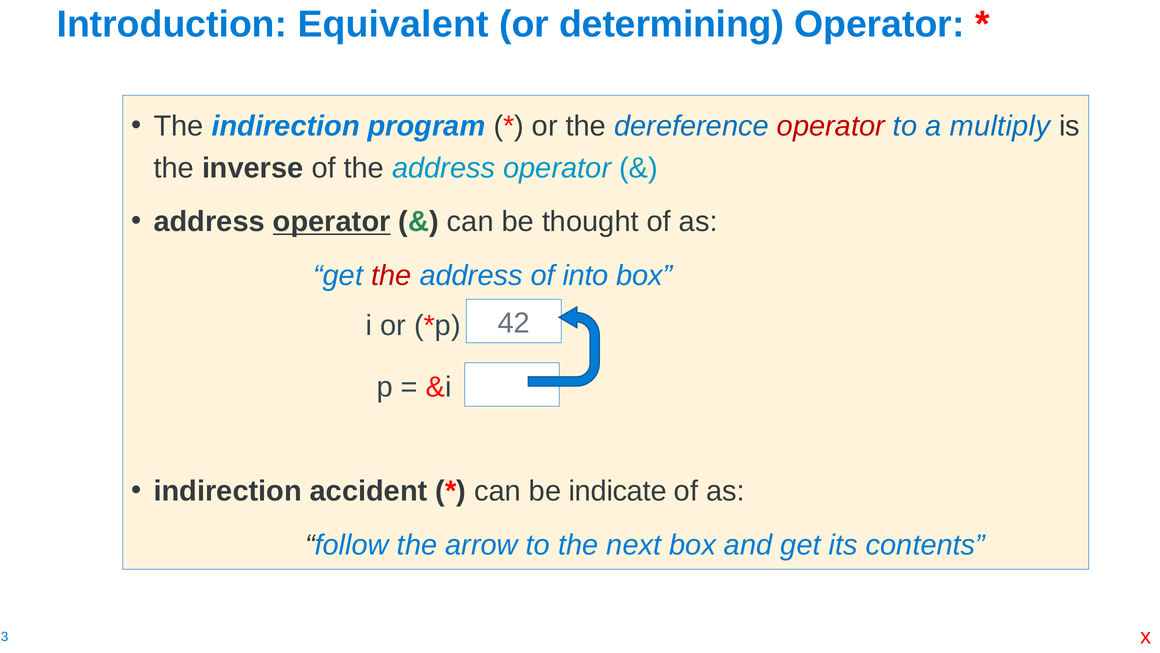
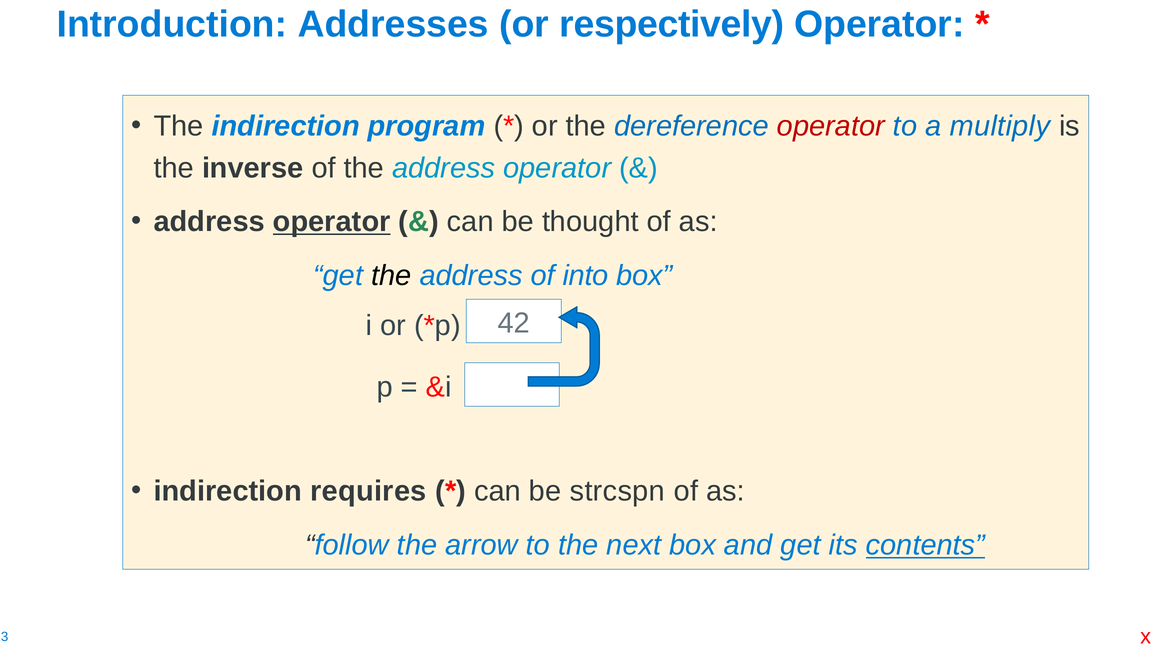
Equivalent: Equivalent -> Addresses
determining: determining -> respectively
the at (391, 276) colour: red -> black
accident: accident -> requires
indicate: indicate -> strcspn
contents underline: none -> present
